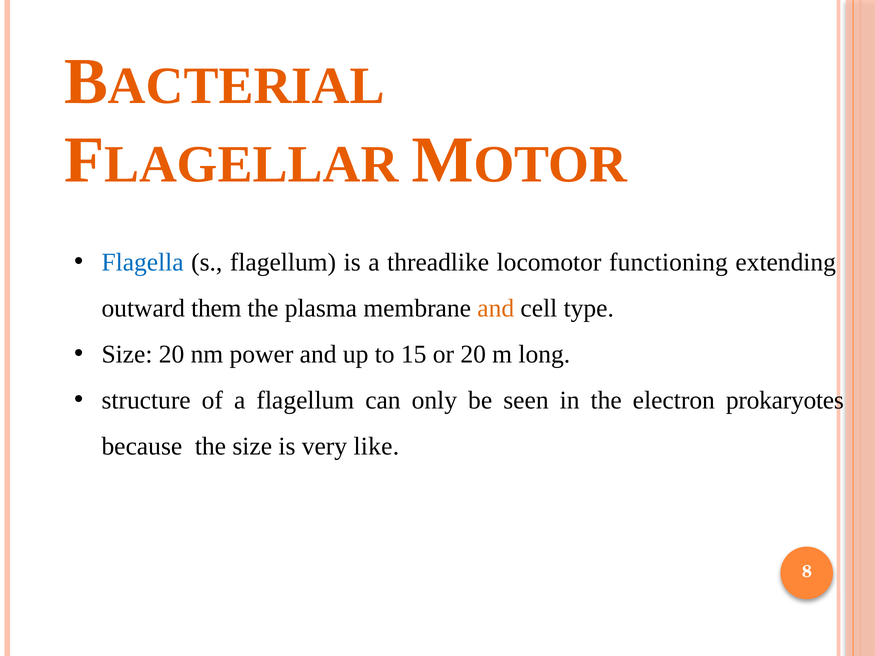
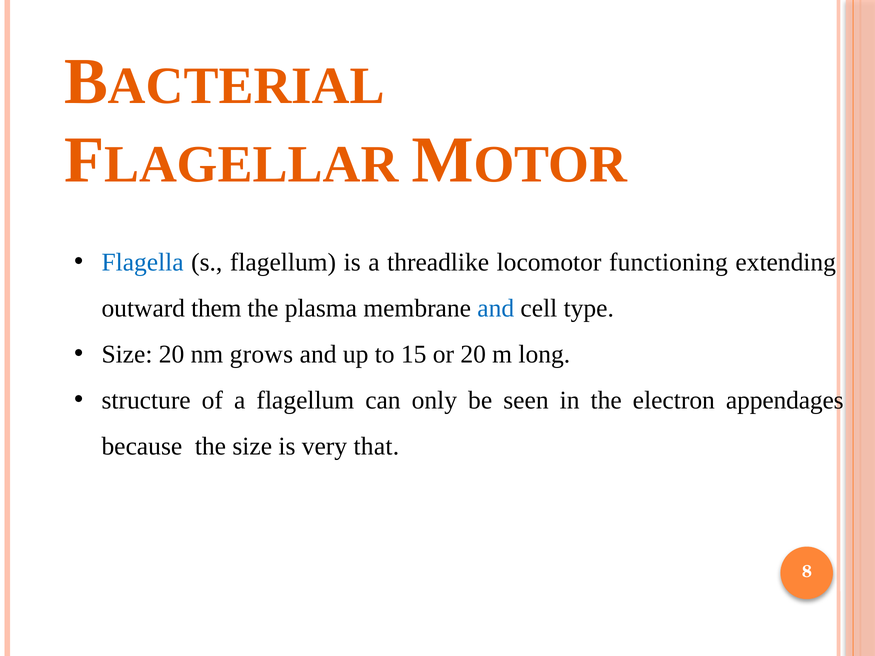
and at (496, 309) colour: orange -> blue
power: power -> grows
prokaryotes: prokaryotes -> appendages
like: like -> that
